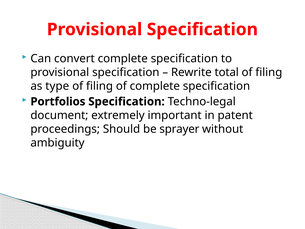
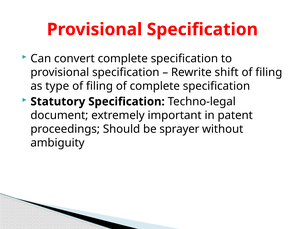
total: total -> shift
Portfolios: Portfolios -> Statutory
